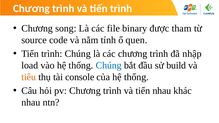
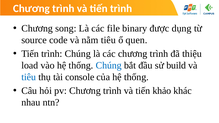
tham: tham -> dụng
nằm tính: tính -> tiêu
nhập: nhập -> thiệu
tiêu at (29, 77) colour: orange -> blue
tiến nhau: nhau -> khảo
